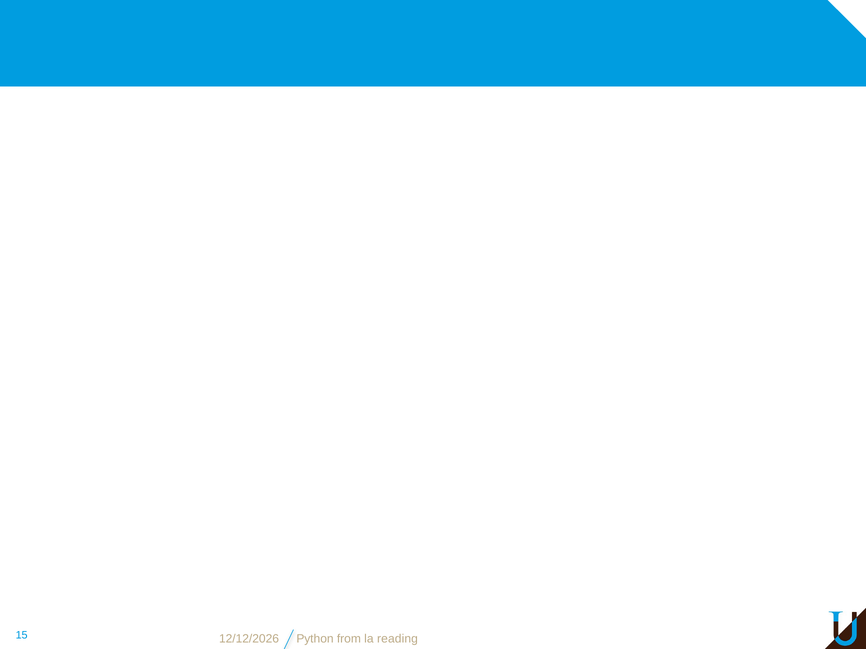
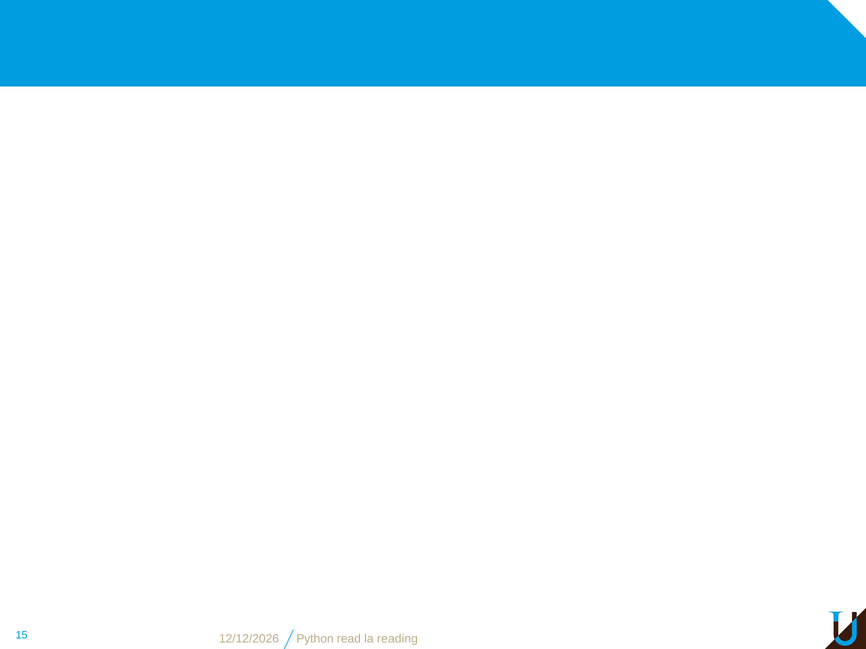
from: from -> read
